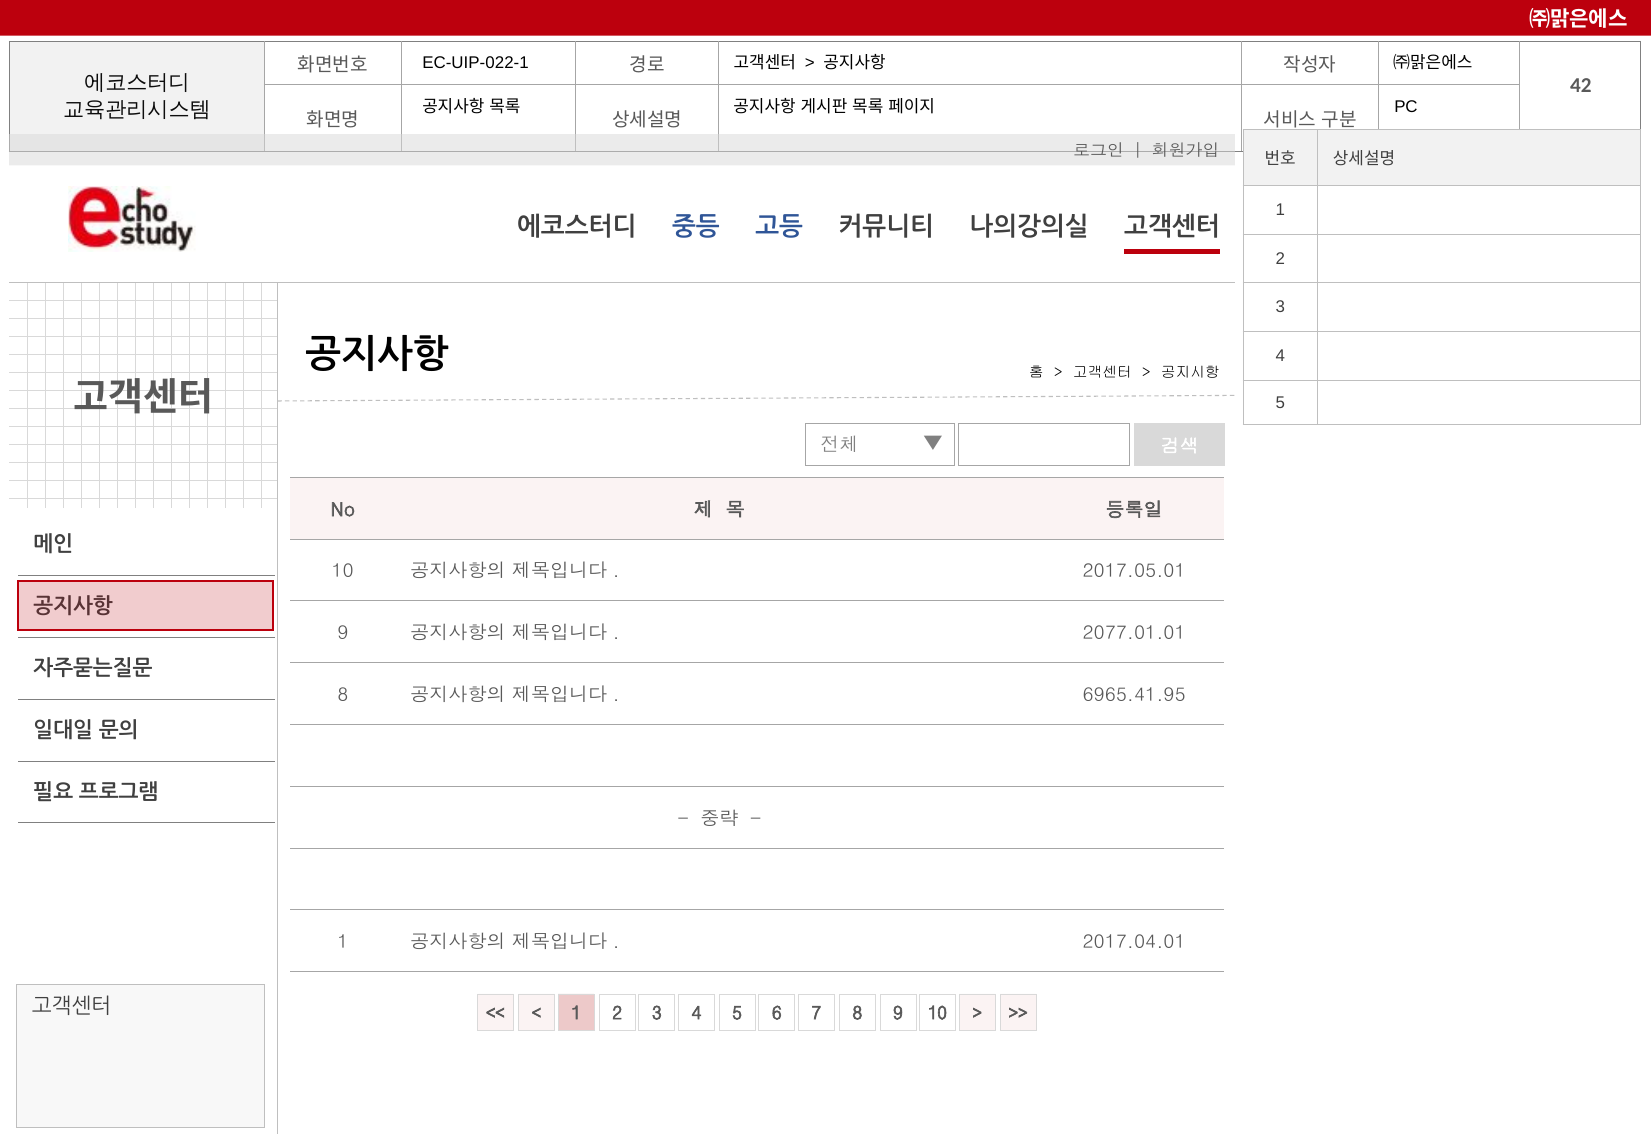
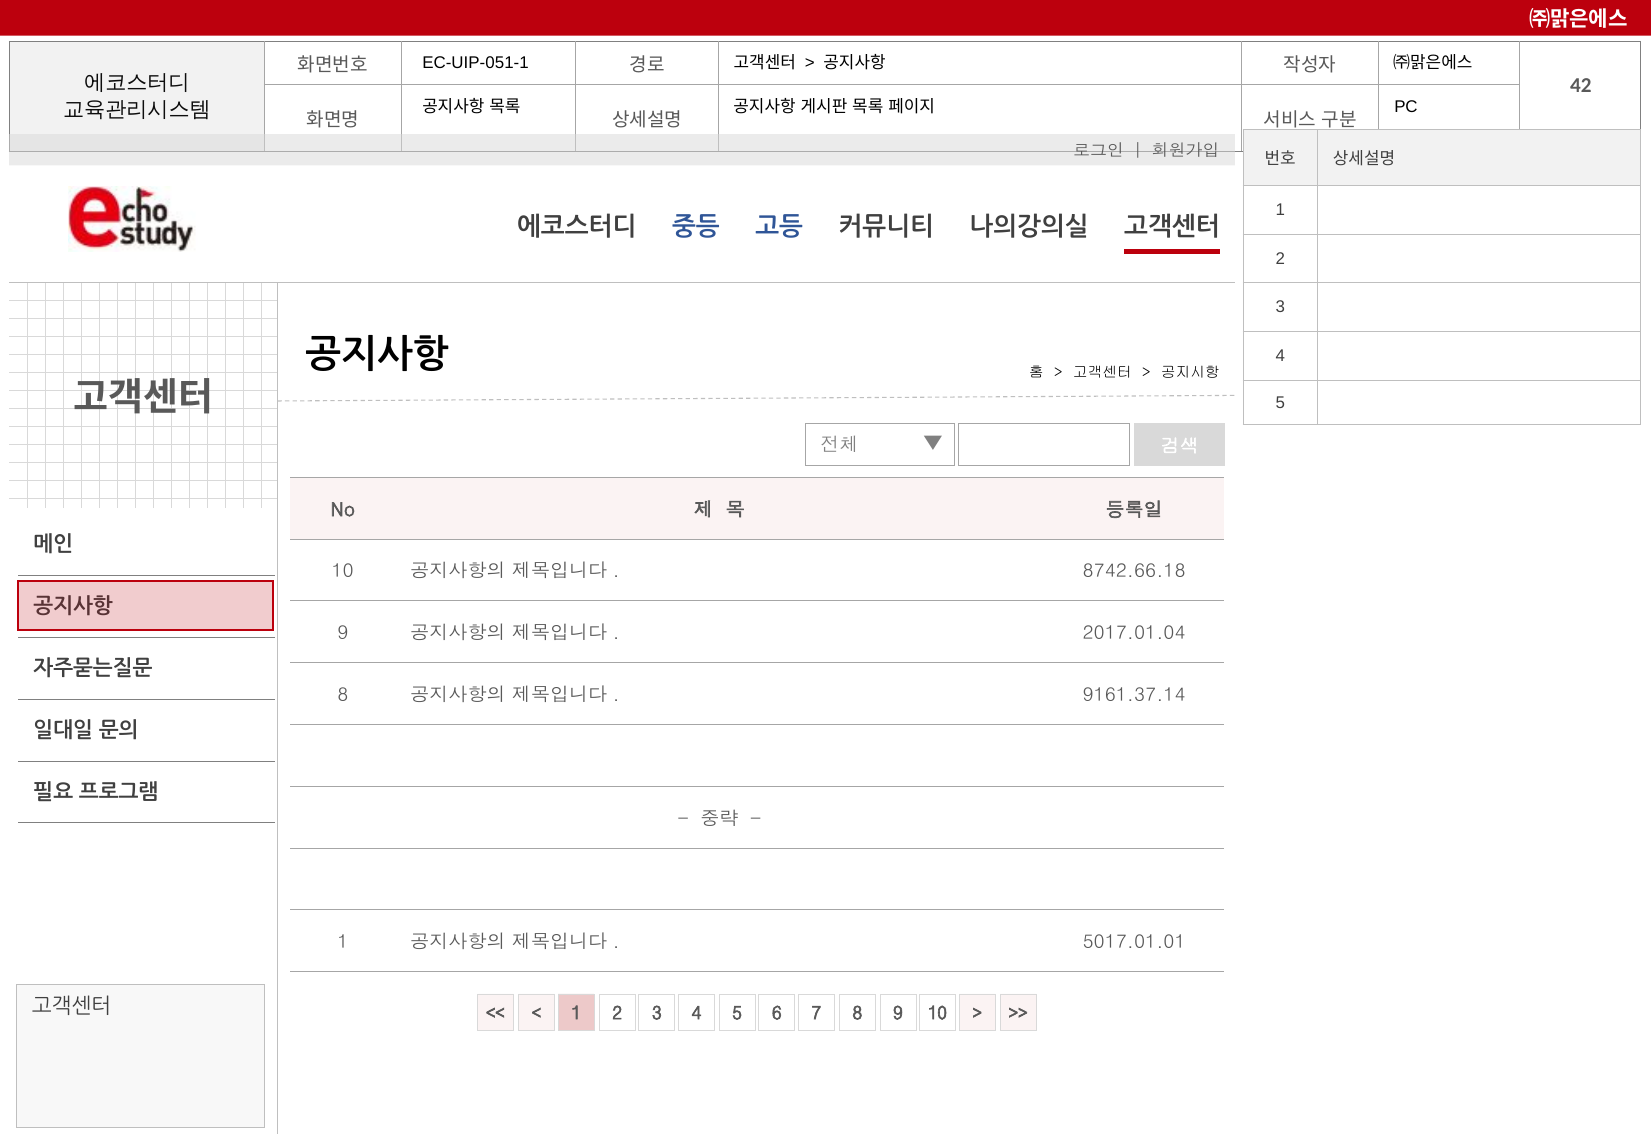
EC-UIP-022-1: EC-UIP-022-1 -> EC-UIP-051-1
2017.05.01: 2017.05.01 -> 8742.66.18
2077.01.01: 2077.01.01 -> 2017.01.04
6965.41.95: 6965.41.95 -> 9161.37.14
2017.04.01: 2017.04.01 -> 5017.01.01
